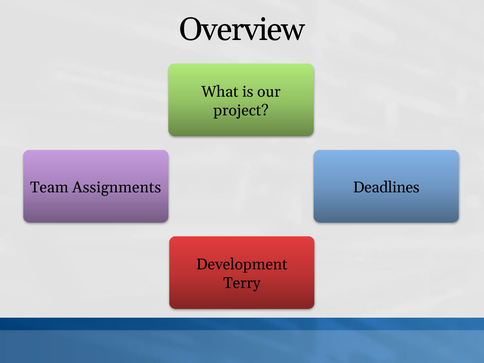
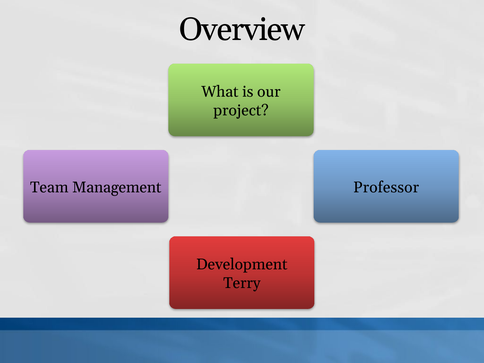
Assignments: Assignments -> Management
Deadlines: Deadlines -> Professor
